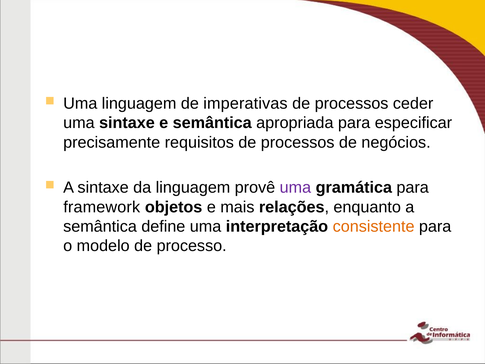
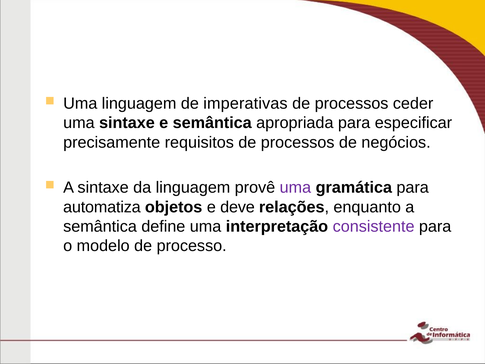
framework: framework -> automatiza
mais: mais -> deve
consistente colour: orange -> purple
